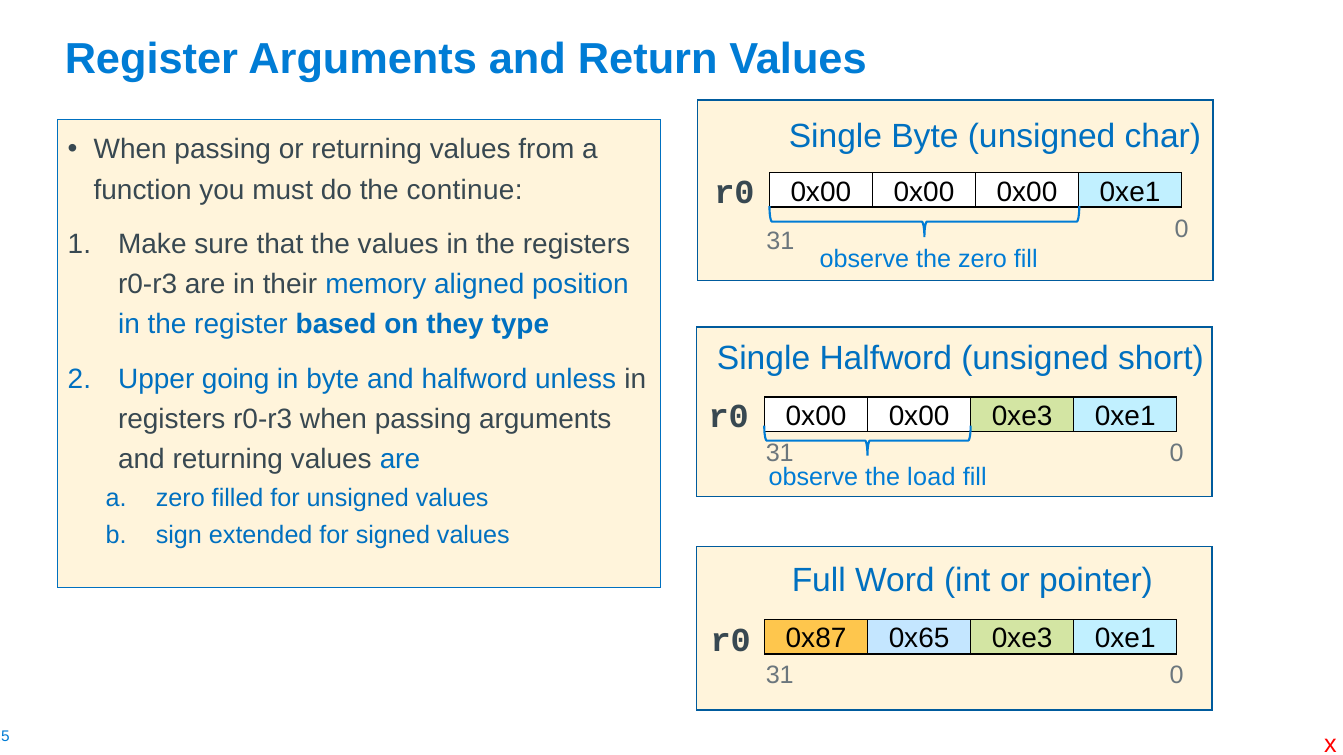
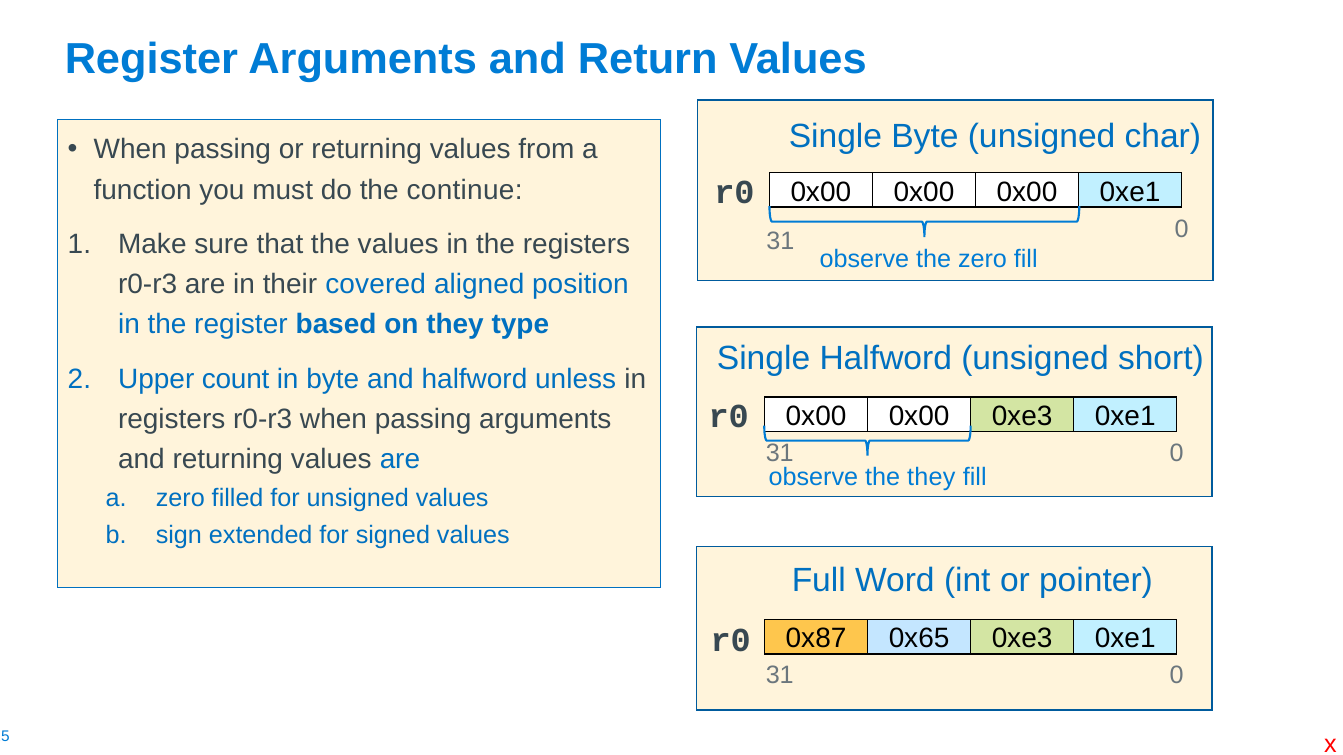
memory: memory -> covered
going: going -> count
the load: load -> they
